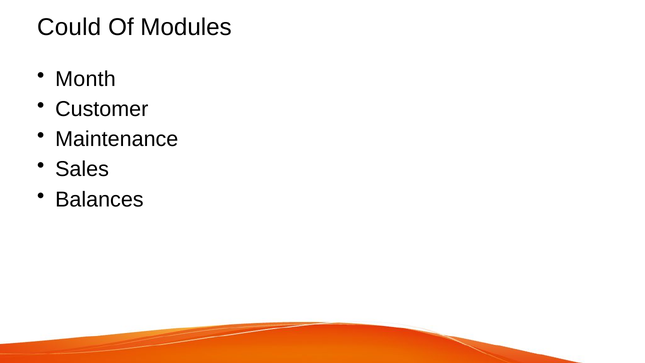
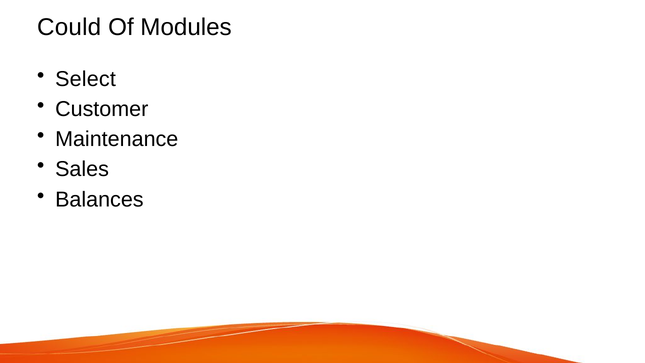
Month: Month -> Select
